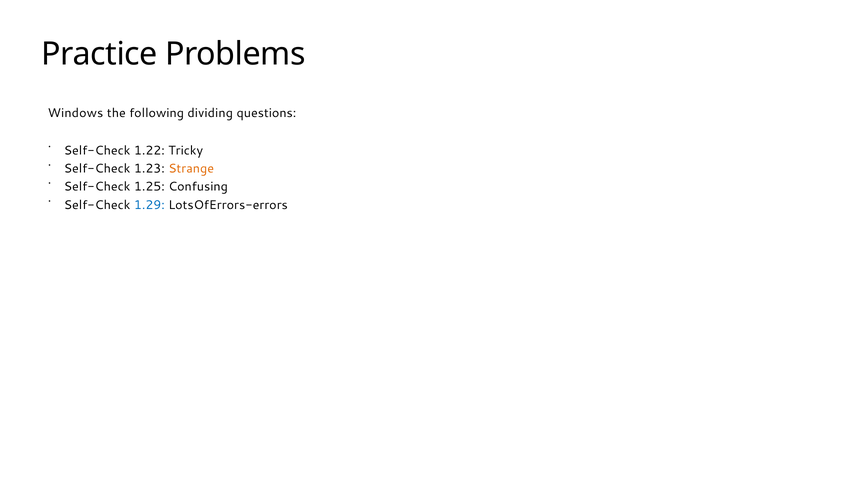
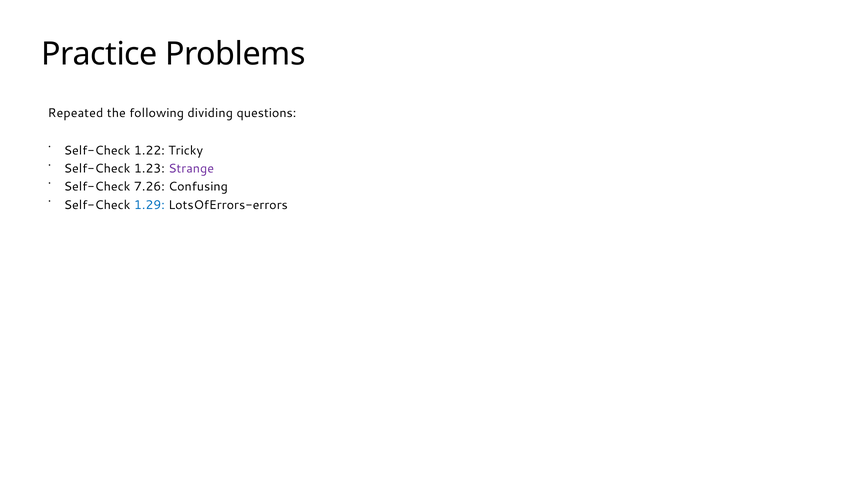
Windows: Windows -> Repeated
Strange colour: orange -> purple
1.25: 1.25 -> 7.26
